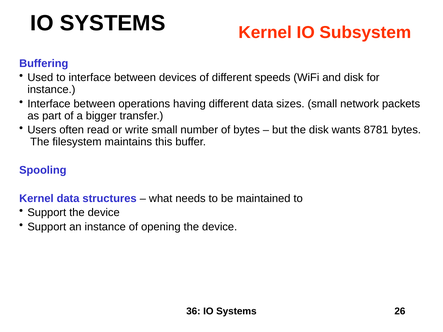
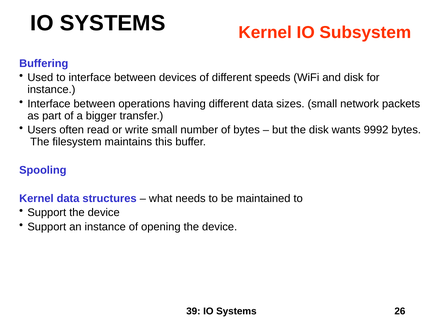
8781: 8781 -> 9992
36: 36 -> 39
